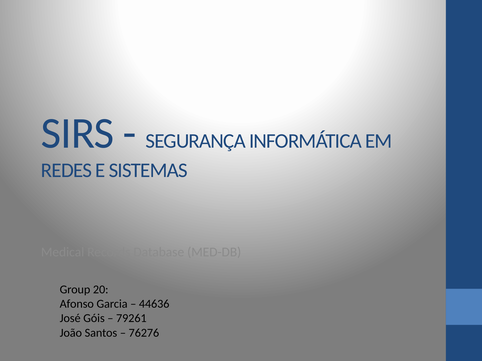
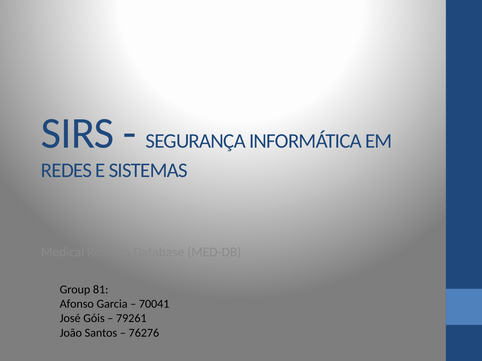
20: 20 -> 81
44636: 44636 -> 70041
